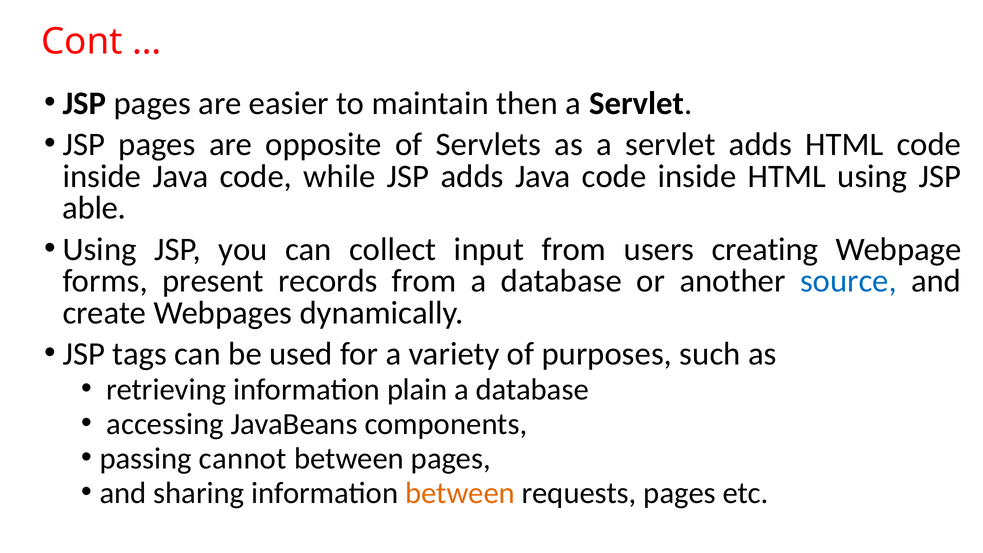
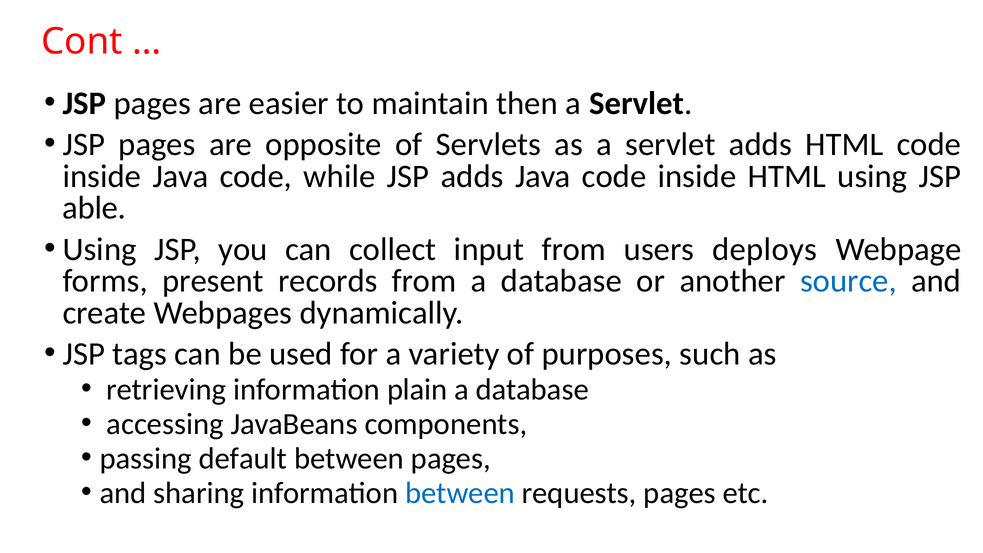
creating: creating -> deploys
cannot: cannot -> default
between at (460, 493) colour: orange -> blue
